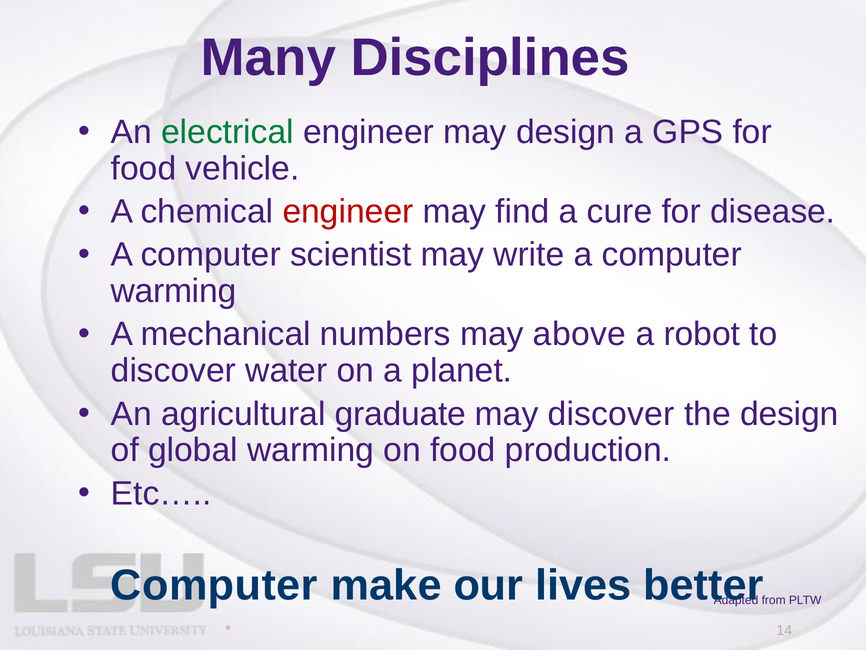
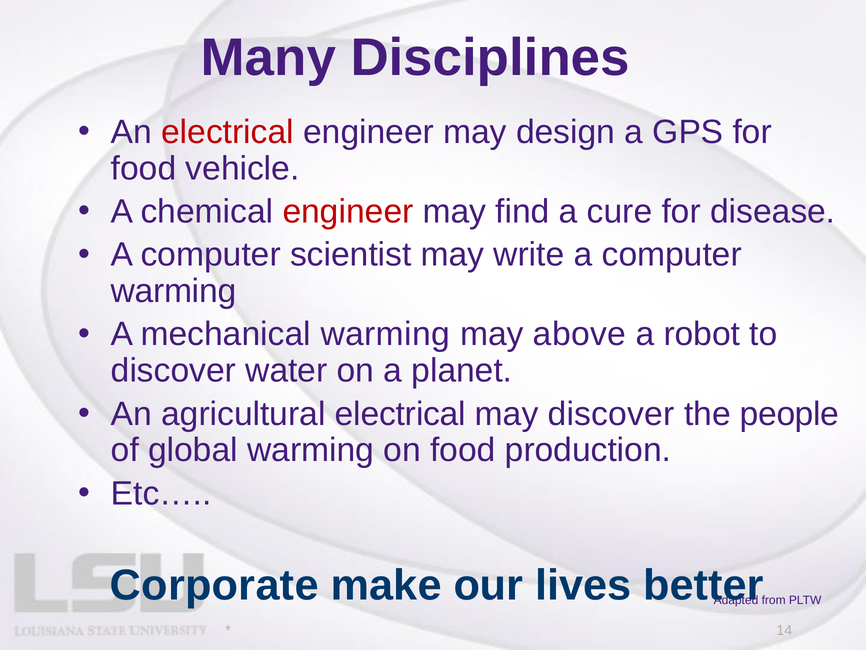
electrical at (228, 132) colour: green -> red
mechanical numbers: numbers -> warming
agricultural graduate: graduate -> electrical
the design: design -> people
Computer at (214, 585): Computer -> Corporate
